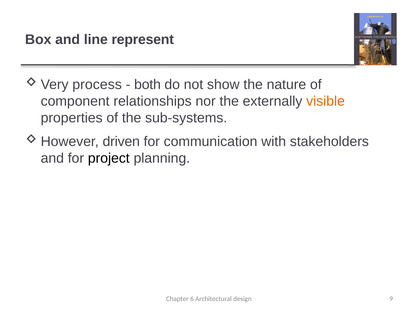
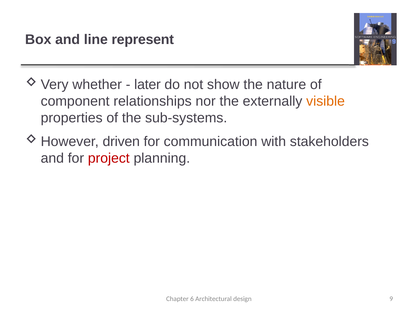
process: process -> whether
both: both -> later
project colour: black -> red
